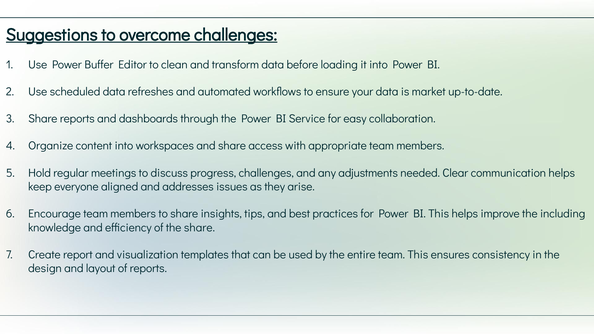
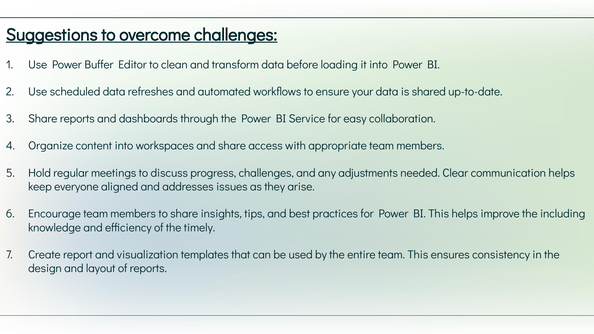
market: market -> shared
the share: share -> timely
